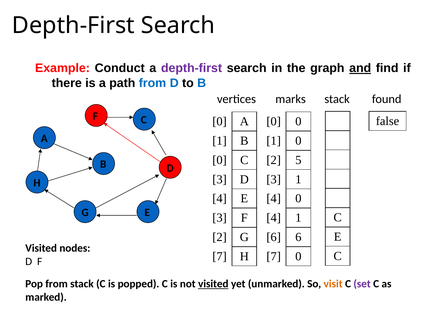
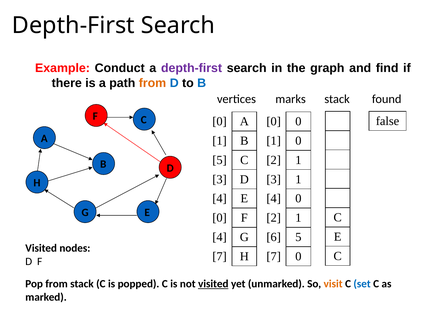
and underline: present -> none
from at (152, 83) colour: blue -> orange
0 at (220, 160): 0 -> 5
5 at (298, 160): 5 -> 1
3 at (220, 218): 3 -> 0
4 at (274, 218): 4 -> 2
2 at (220, 237): 2 -> 4
6 6: 6 -> 5
set colour: purple -> blue
